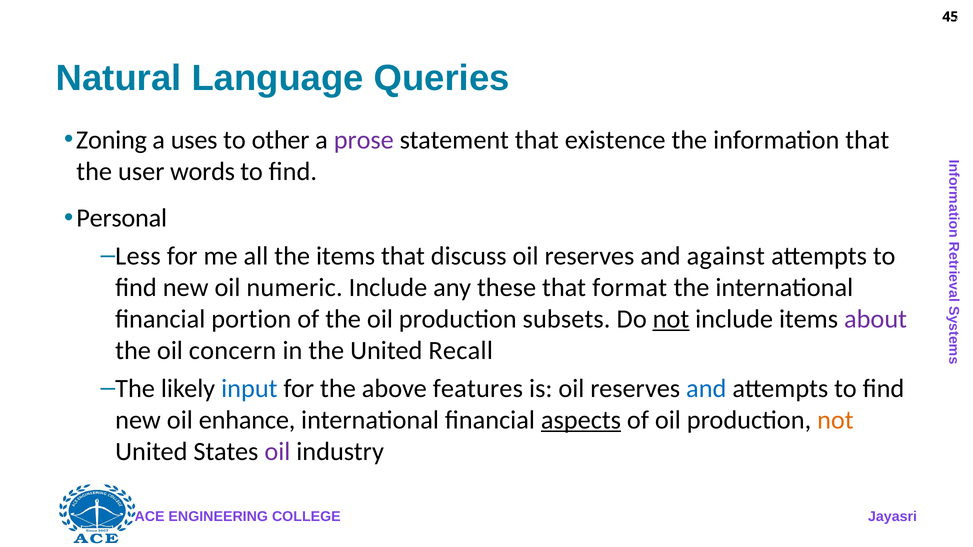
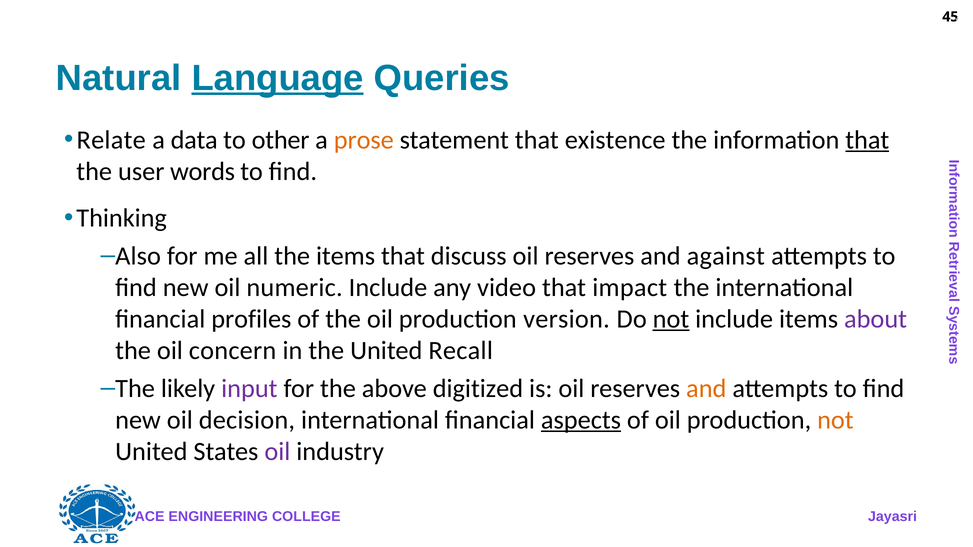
Language underline: none -> present
Zoning: Zoning -> Relate
uses: uses -> data
prose colour: purple -> orange
that at (867, 140) underline: none -> present
Personal: Personal -> Thinking
Less: Less -> Also
these: these -> video
format: format -> impact
portion: portion -> profiles
subsets: subsets -> version
input colour: blue -> purple
features: features -> digitized
and at (706, 389) colour: blue -> orange
enhance: enhance -> decision
